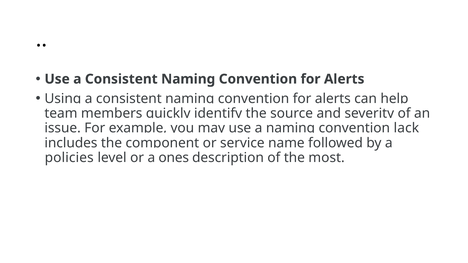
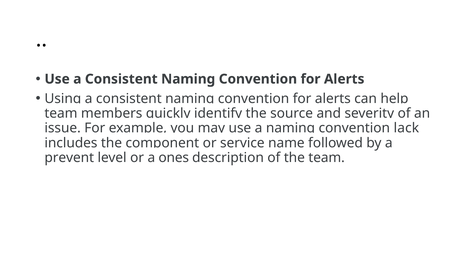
policies: policies -> prevent
the most: most -> team
